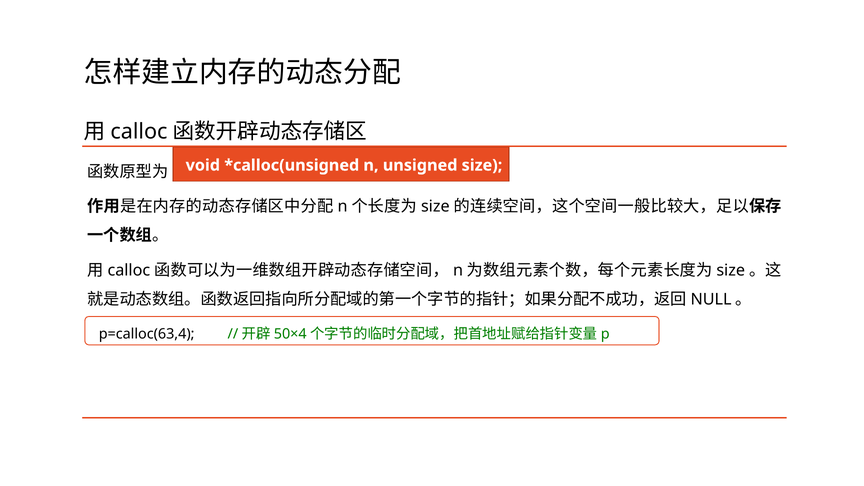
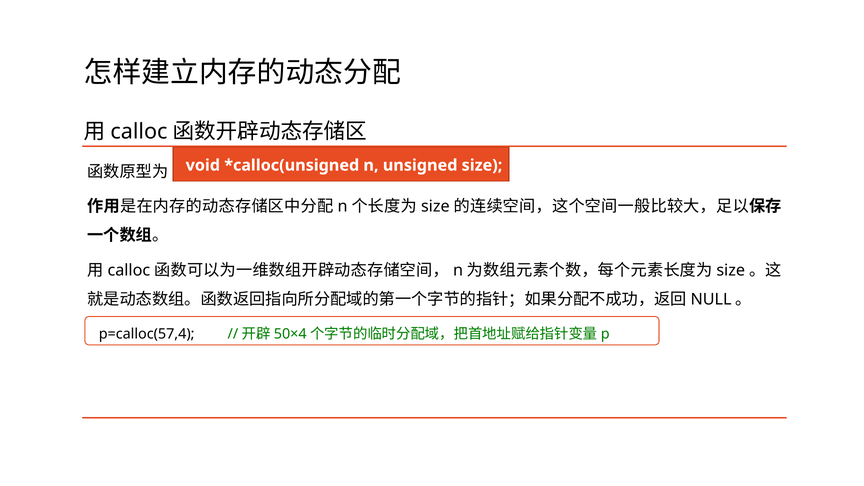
p=calloc(63,4: p=calloc(63,4 -> p=calloc(57,4
